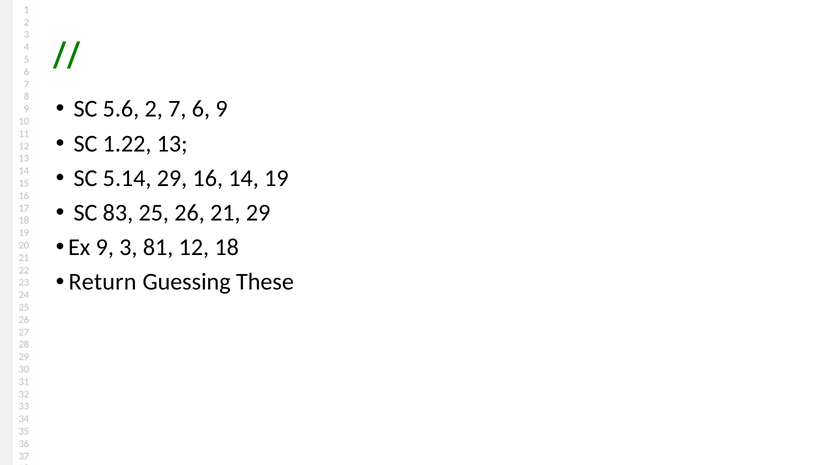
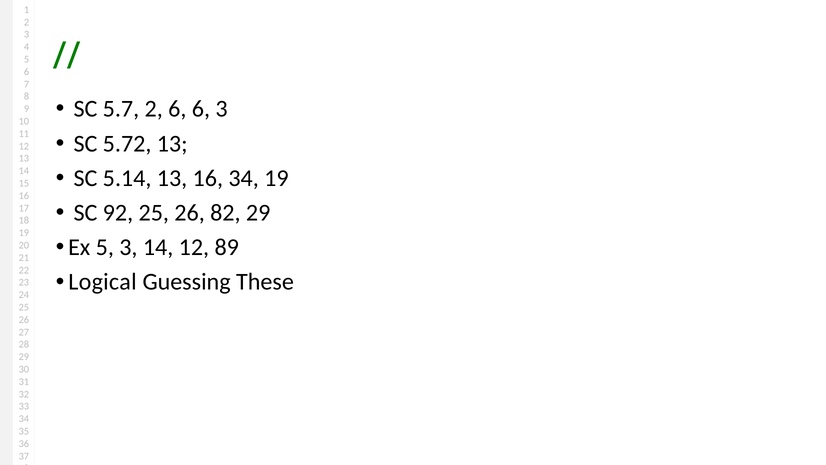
5.6: 5.6 -> 5.7
2 7: 7 -> 6
6 9: 9 -> 3
1.22: 1.22 -> 5.72
5.14 29: 29 -> 13
16 14: 14 -> 34
83: 83 -> 92
26 21: 21 -> 82
Ex 9: 9 -> 5
3 81: 81 -> 14
12 18: 18 -> 89
Return: Return -> Logical
